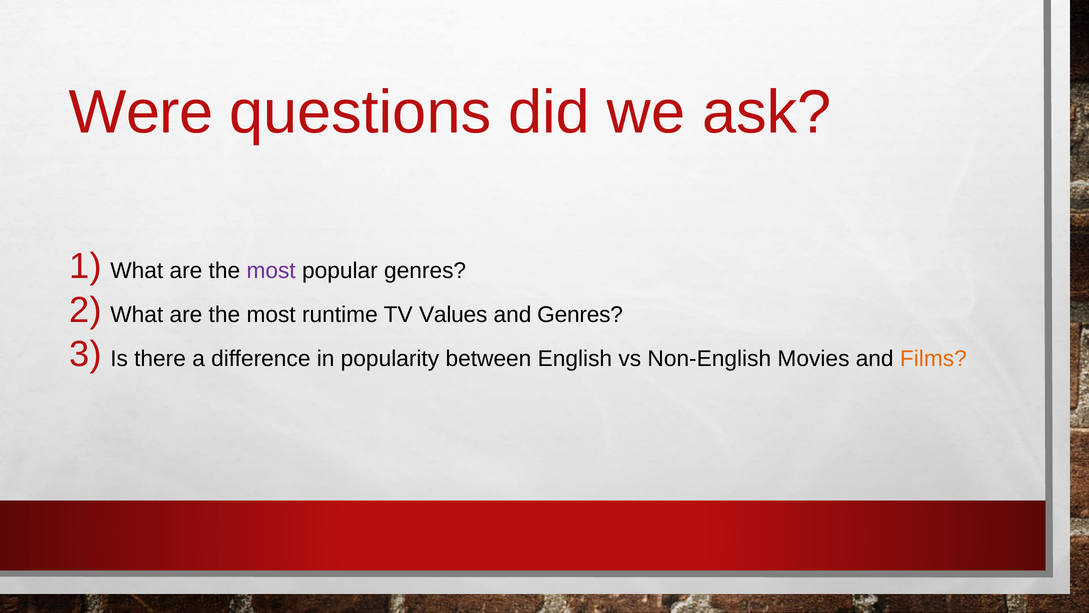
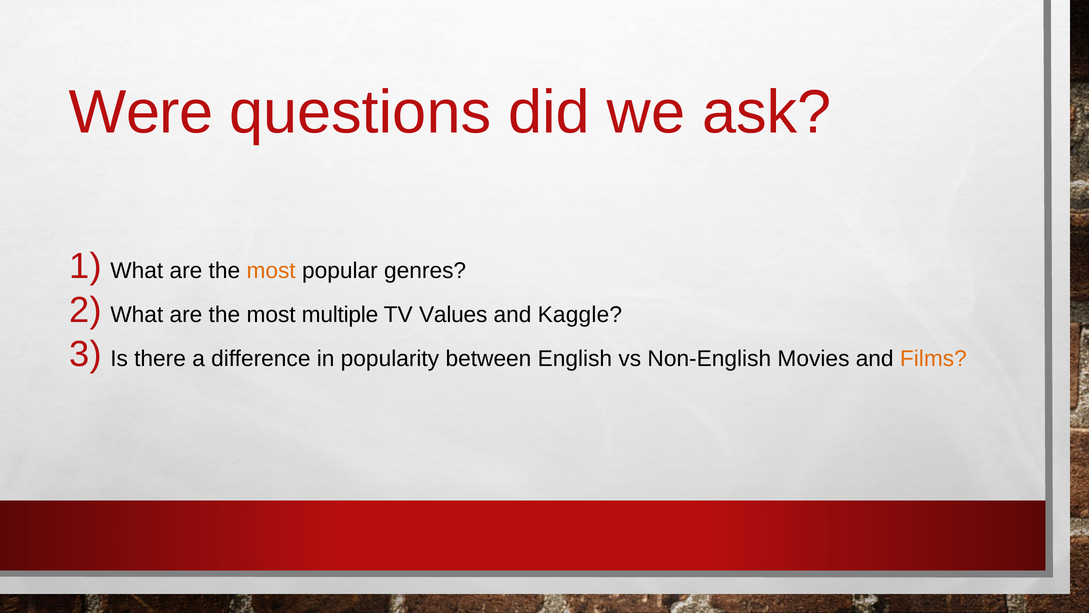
most at (271, 270) colour: purple -> orange
runtime: runtime -> multiple
and Genres: Genres -> Kaggle
